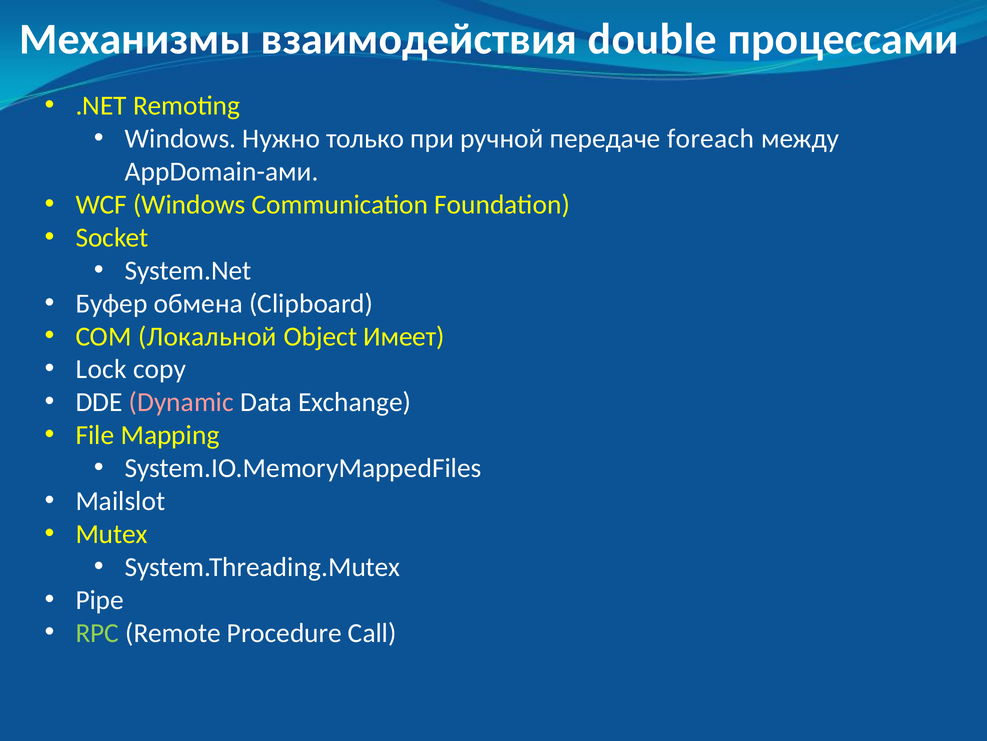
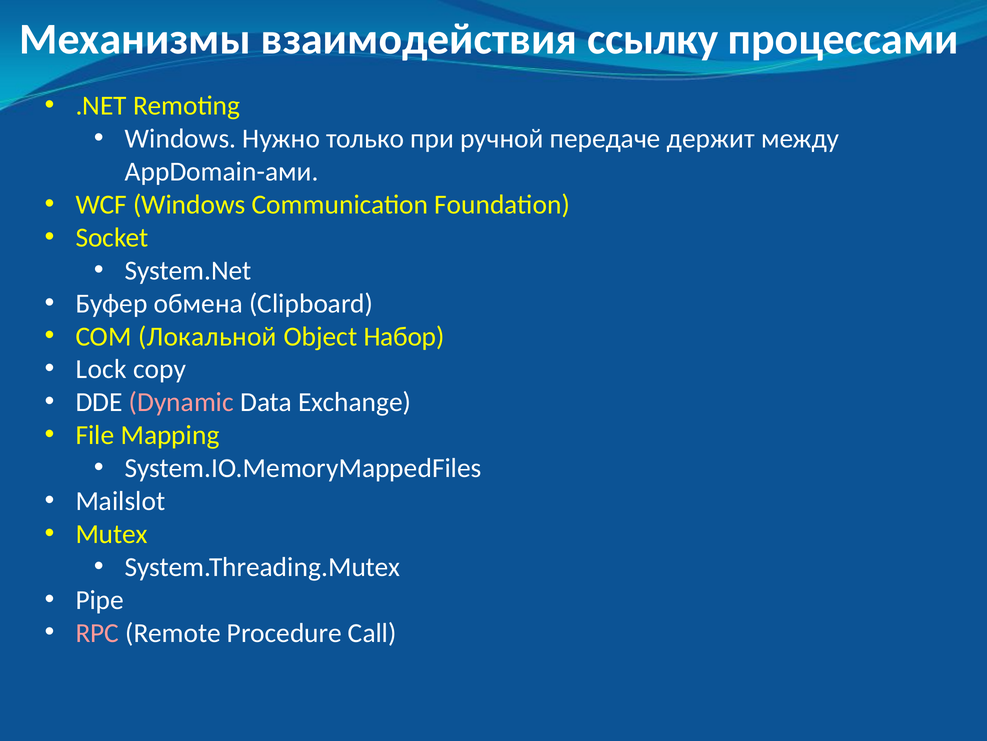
double: double -> ссылку
foreach: foreach -> держит
Имеет: Имеет -> Набор
RPC colour: light green -> pink
